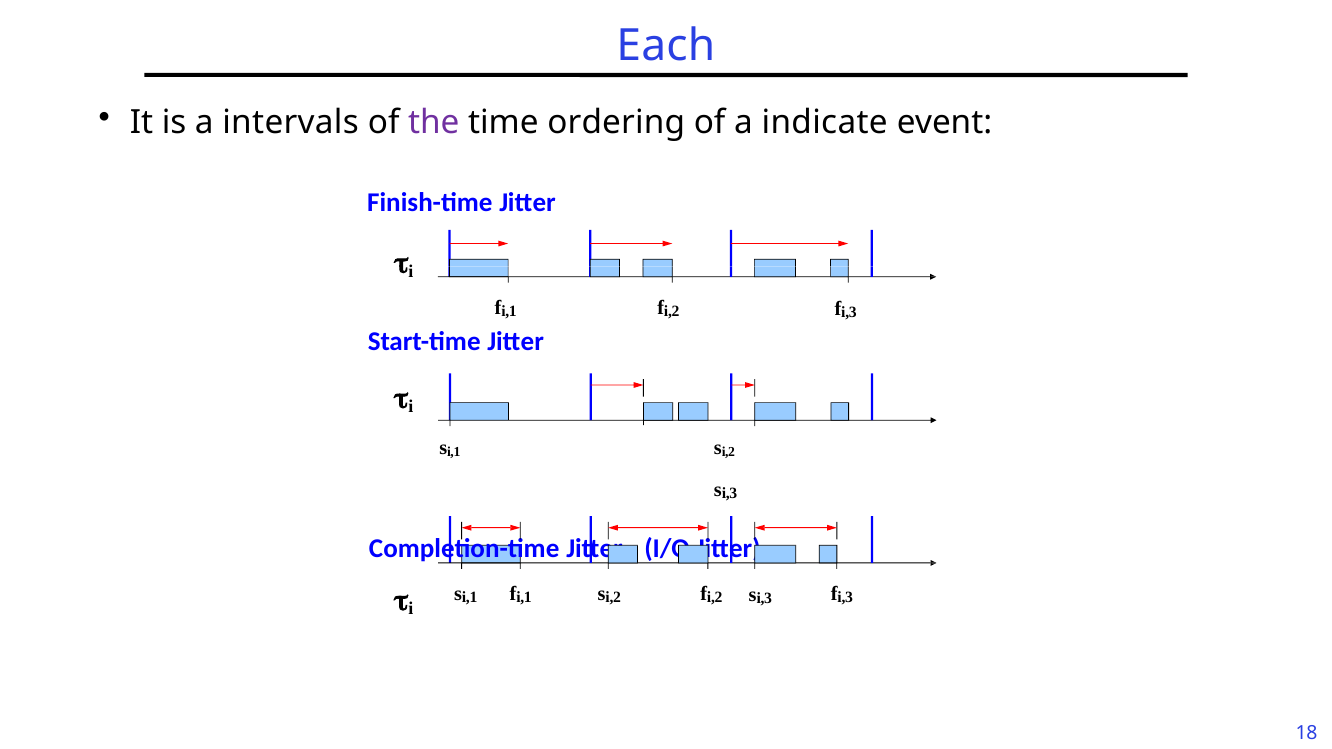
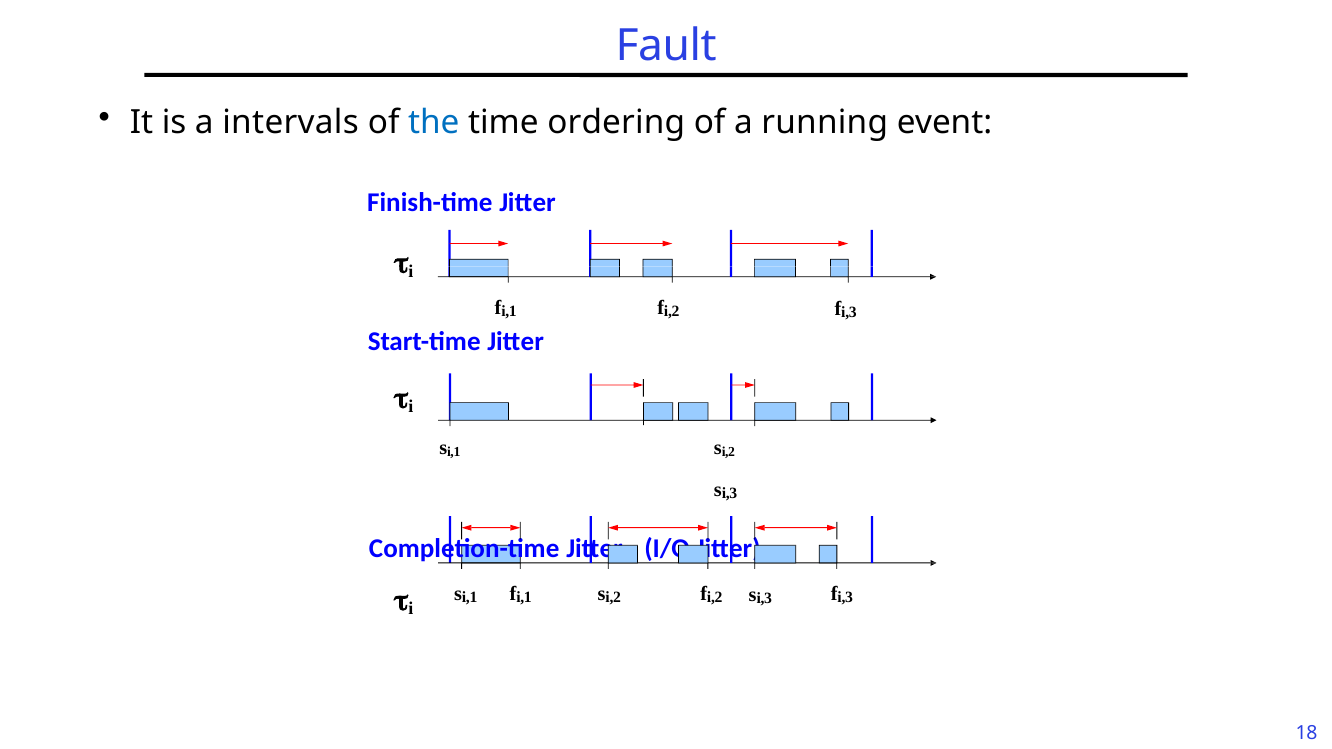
Each: Each -> Fault
the colour: purple -> blue
indicate: indicate -> running
